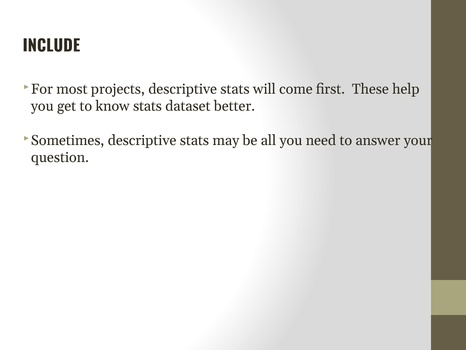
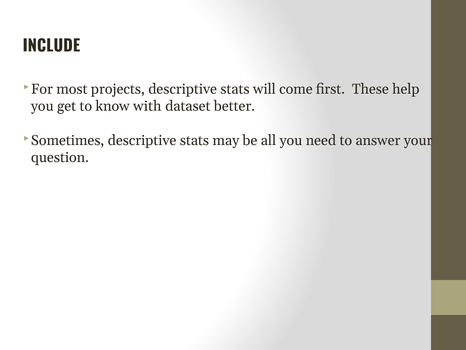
know stats: stats -> with
